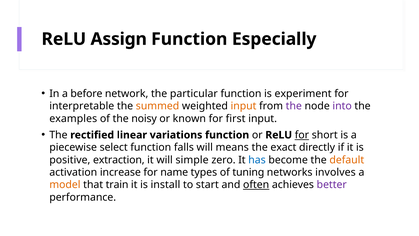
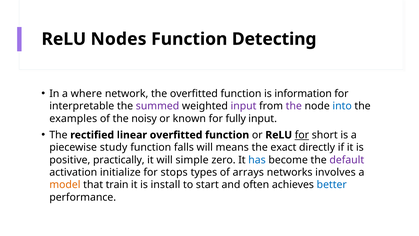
Assign: Assign -> Nodes
Especially: Especially -> Detecting
before: before -> where
the particular: particular -> overfitted
experiment: experiment -> information
summed colour: orange -> purple
input at (244, 106) colour: orange -> purple
into colour: purple -> blue
first: first -> fully
linear variations: variations -> overfitted
select: select -> study
extraction: extraction -> practically
default colour: orange -> purple
increase: increase -> initialize
name: name -> stops
tuning: tuning -> arrays
often underline: present -> none
better colour: purple -> blue
